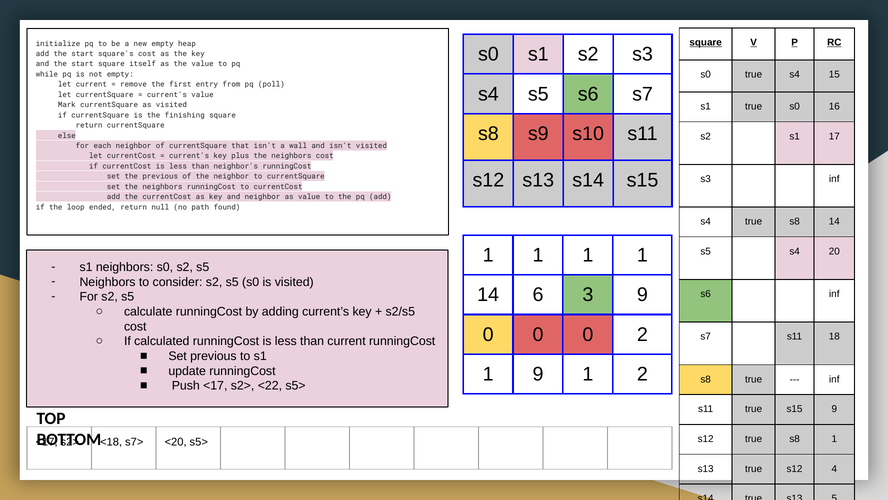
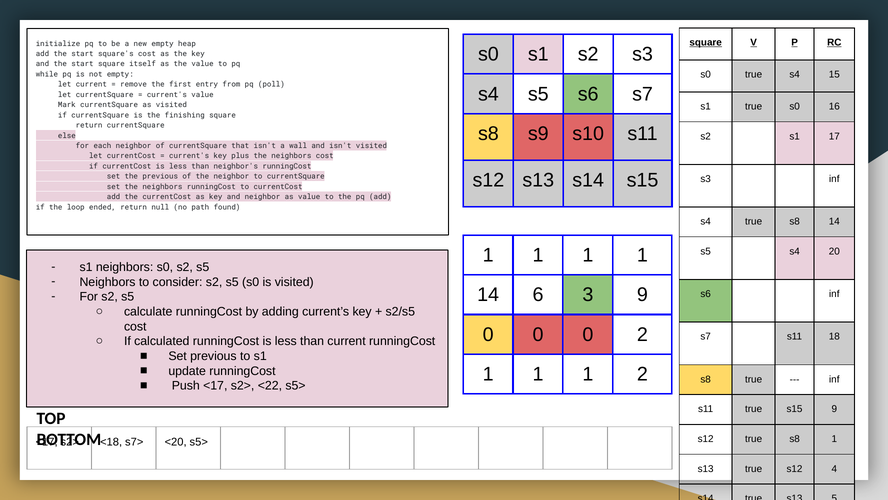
9 at (538, 374): 9 -> 1
